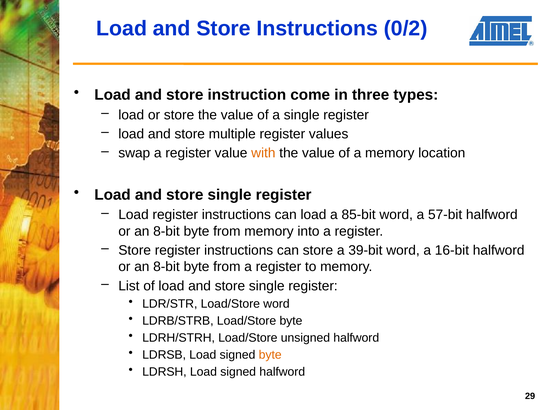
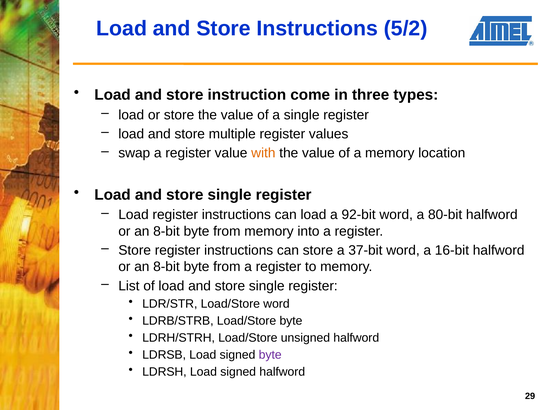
0/2: 0/2 -> 5/2
85-bit: 85-bit -> 92-bit
57-bit: 57-bit -> 80-bit
39-bit: 39-bit -> 37-bit
byte at (270, 355) colour: orange -> purple
